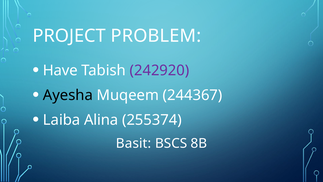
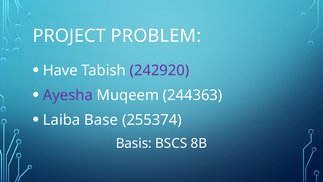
Ayesha colour: black -> purple
244367: 244367 -> 244363
Alina: Alina -> Base
Basit: Basit -> Basis
